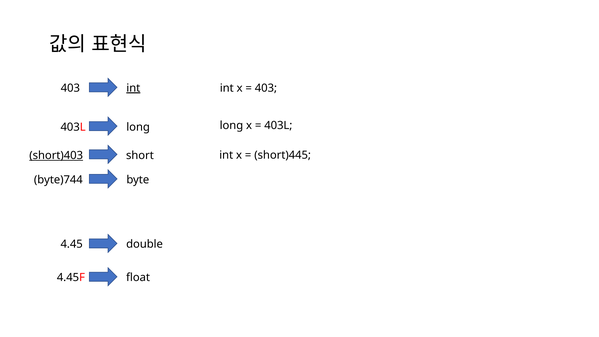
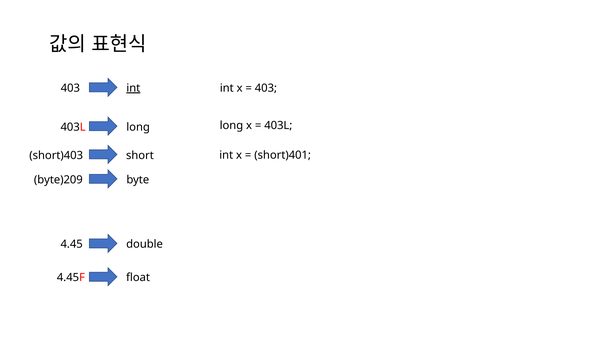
short)445: short)445 -> short)401
short)403 underline: present -> none
byte)744: byte)744 -> byte)209
